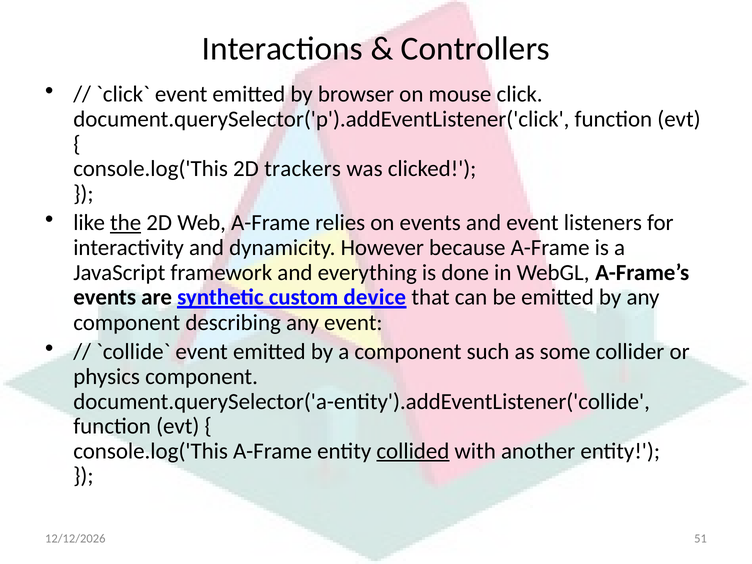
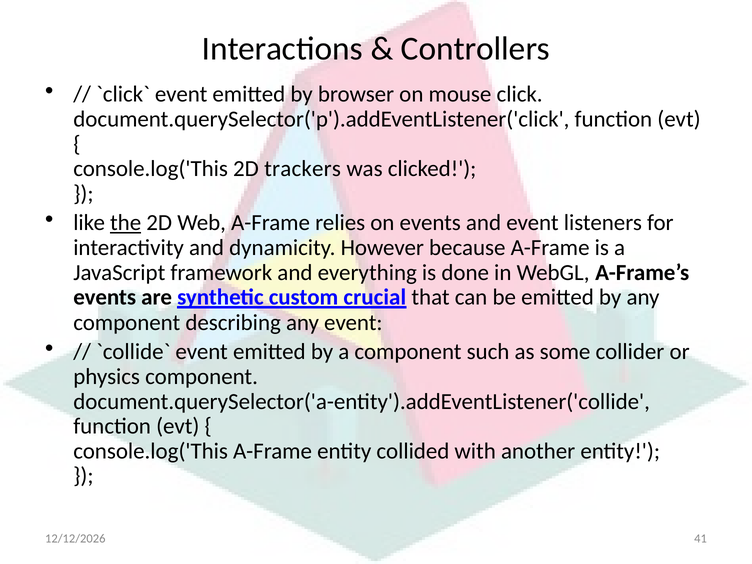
device: device -> crucial
collided underline: present -> none
51: 51 -> 41
